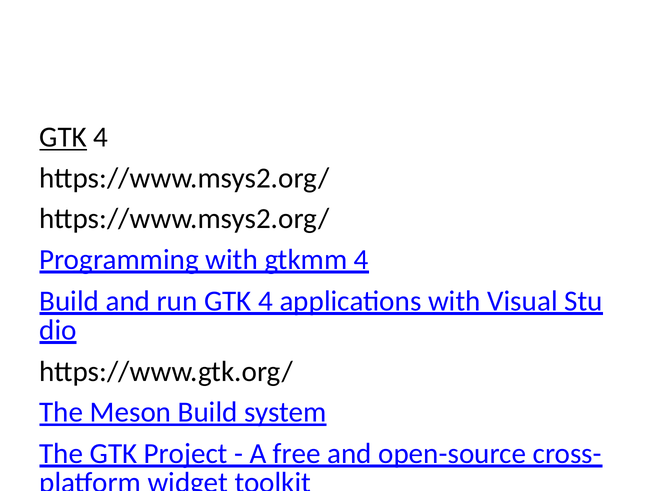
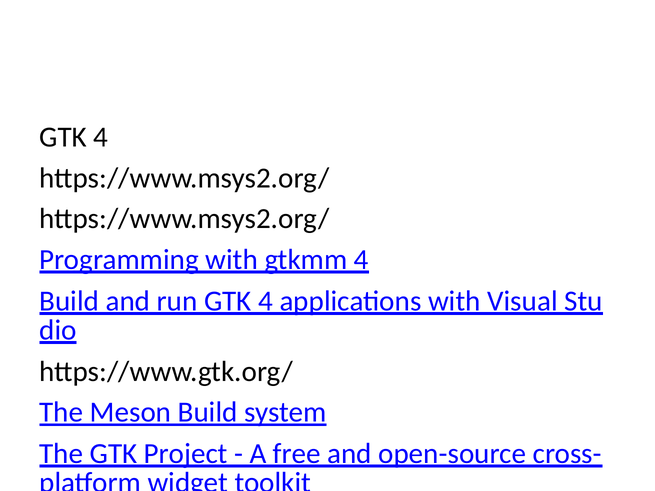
GTK at (63, 137) underline: present -> none
